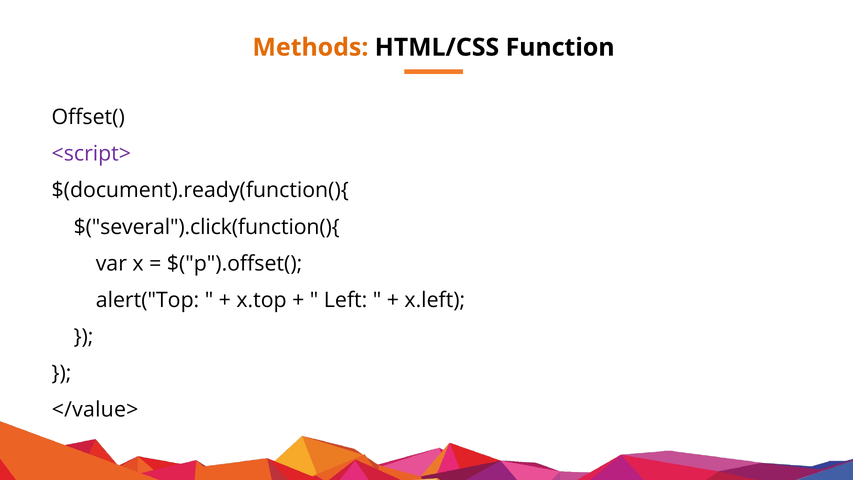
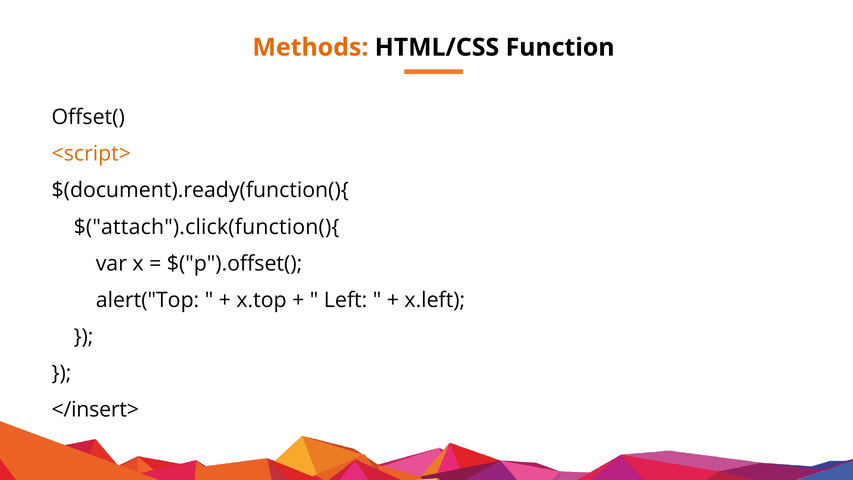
<script> colour: purple -> orange
$("several").click(function(){: $("several").click(function(){ -> $("attach").click(function(){
</value>: </value> -> </insert>
